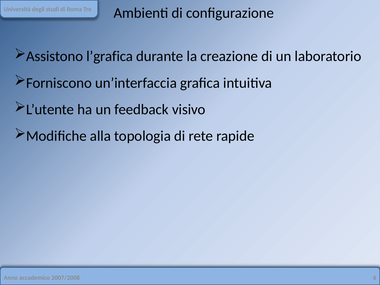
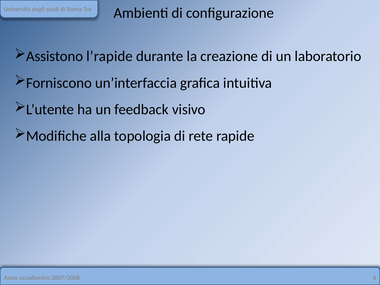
l’grafica: l’grafica -> l’rapide
